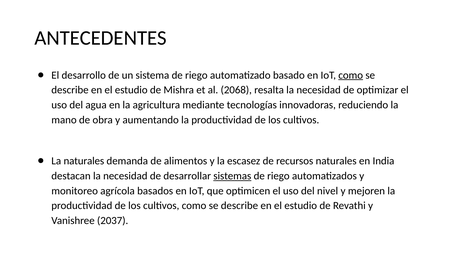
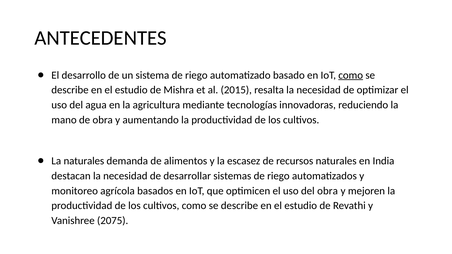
2068: 2068 -> 2015
sistemas underline: present -> none
del nivel: nivel -> obra
2037: 2037 -> 2075
